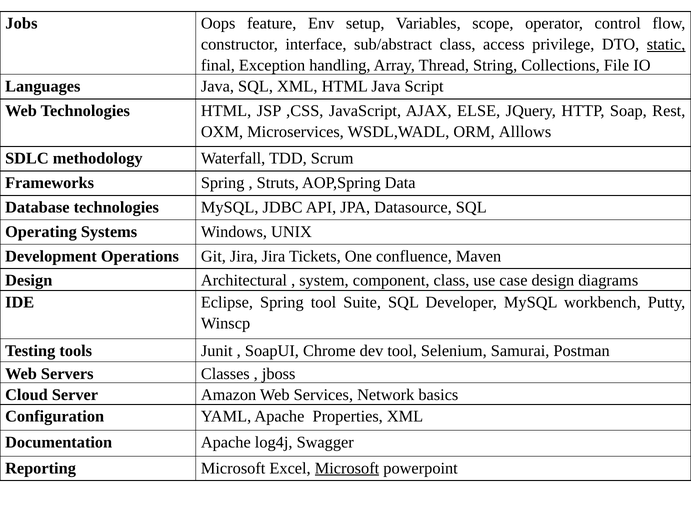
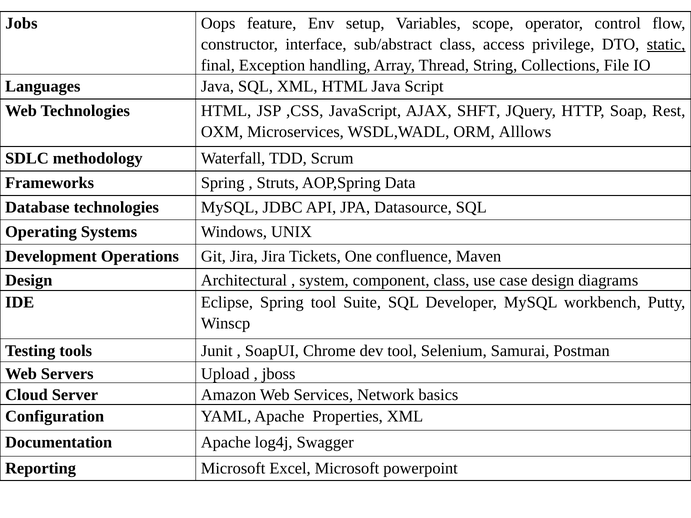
ELSE: ELSE -> SHFT
Classes: Classes -> Upload
Microsoft at (347, 468) underline: present -> none
